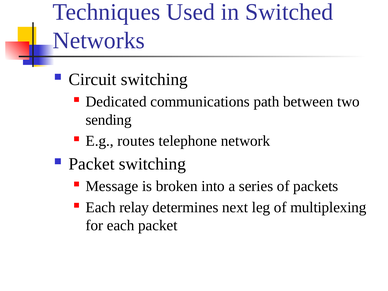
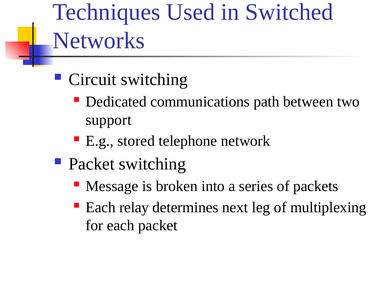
sending: sending -> support
routes: routes -> stored
